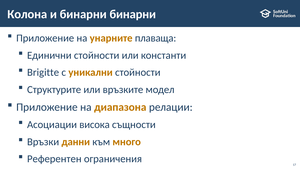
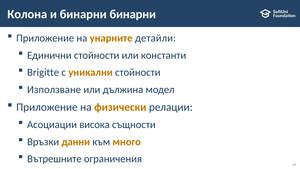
плаваща: плаваща -> детайли
Структурите: Структурите -> Използване
връзките: връзките -> дължина
диапазона: диапазона -> физически
Референтен: Референтен -> Вътрешните
